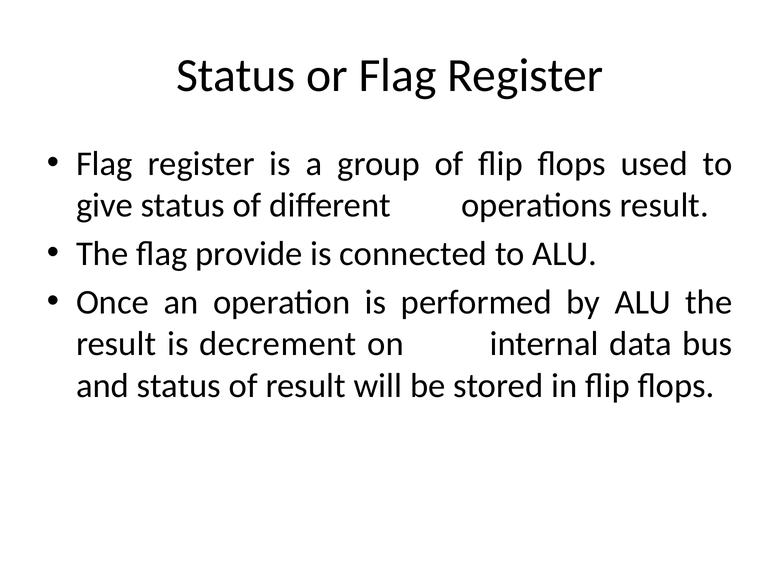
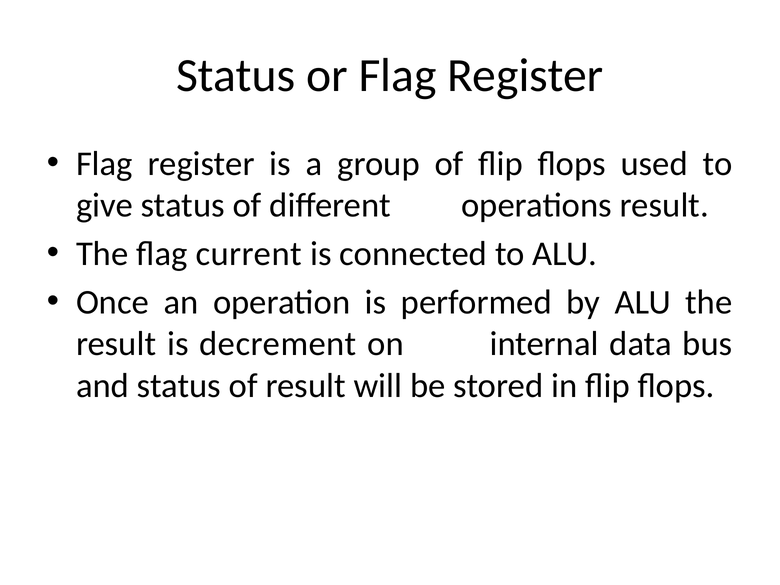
provide: provide -> current
